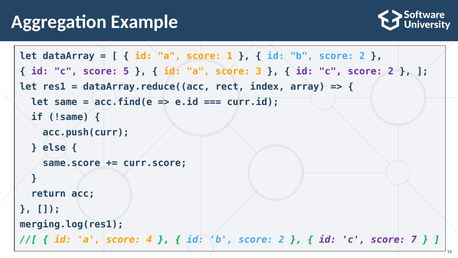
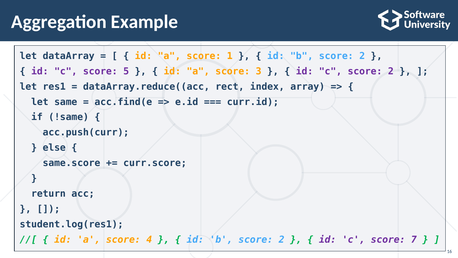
merging.log(res1: merging.log(res1 -> student.log(res1
